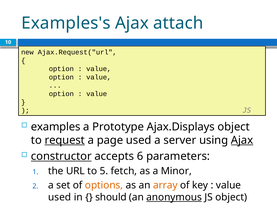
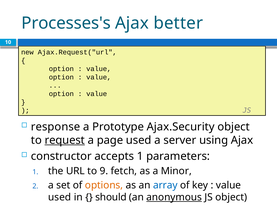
Examples's: Examples's -> Processes's
attach: attach -> better
examples: examples -> response
Ajax.Displays: Ajax.Displays -> Ajax.Security
Ajax at (242, 140) underline: present -> none
constructor underline: present -> none
accepts 6: 6 -> 1
5: 5 -> 9
array colour: orange -> blue
